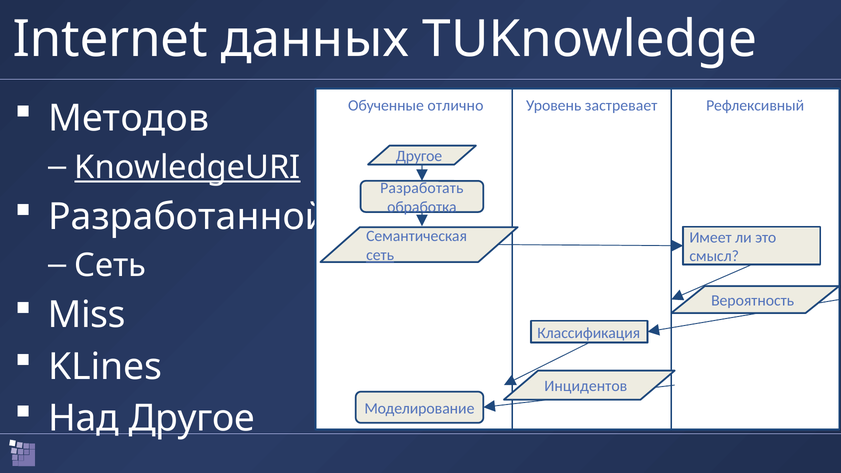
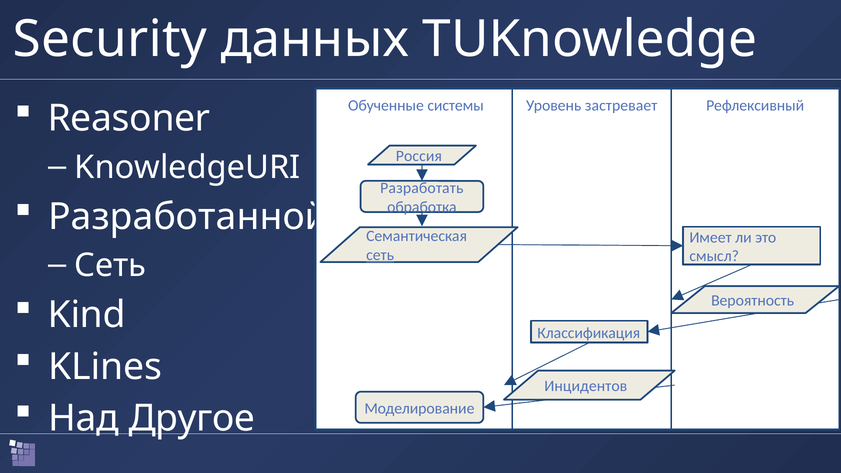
Internet: Internet -> Security
отлично: отлично -> системы
Методов: Методов -> Reasoner
Другое at (419, 156): Другое -> Россия
KnowledgeURI underline: present -> none
Miss: Miss -> Kind
